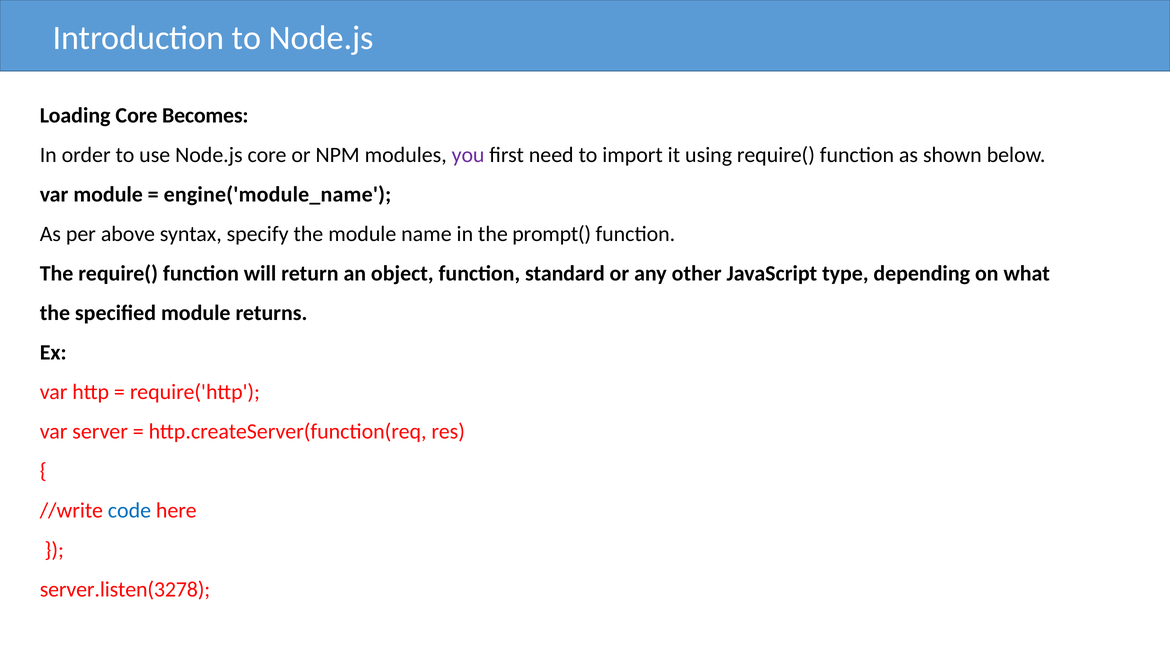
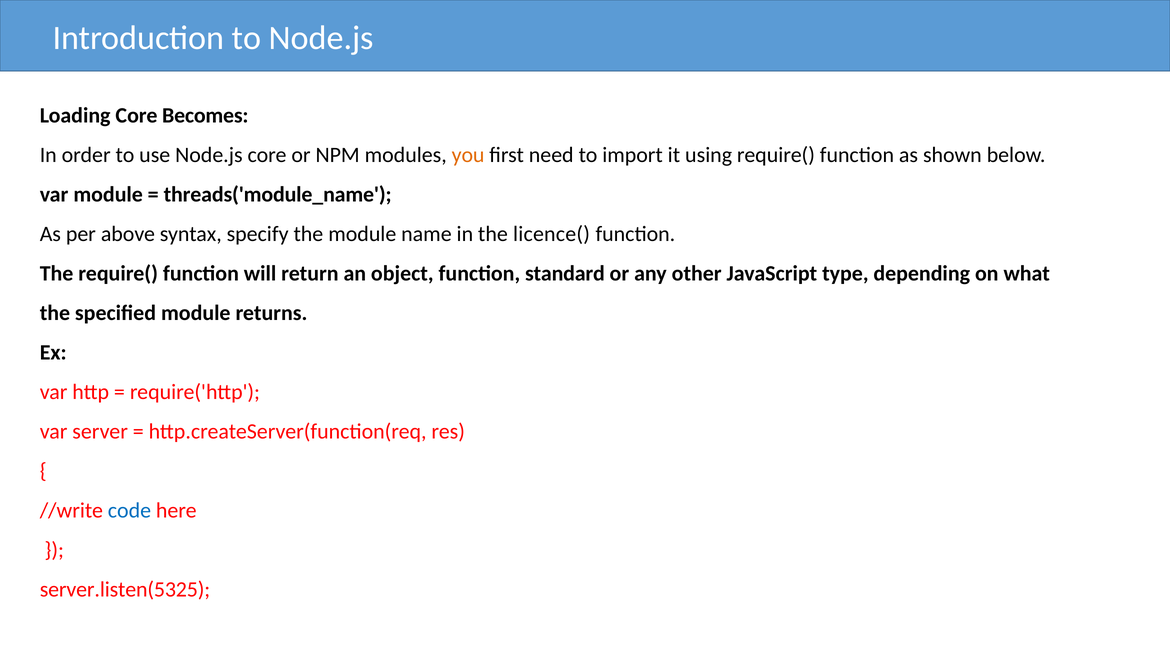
you colour: purple -> orange
engine('module_name: engine('module_name -> threads('module_name
prompt(: prompt( -> licence(
server.listen(3278: server.listen(3278 -> server.listen(5325
